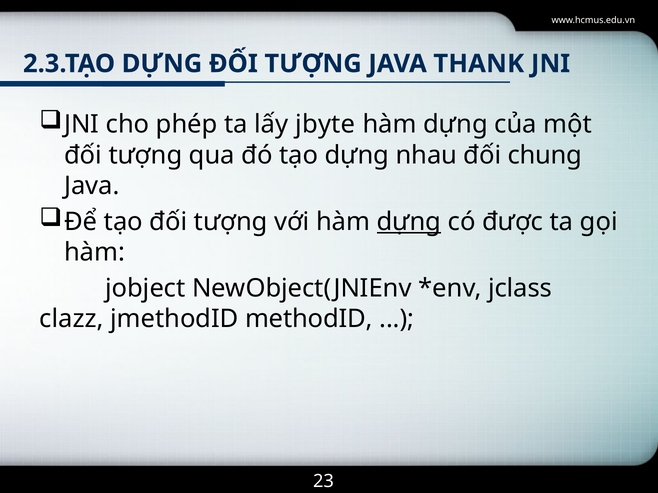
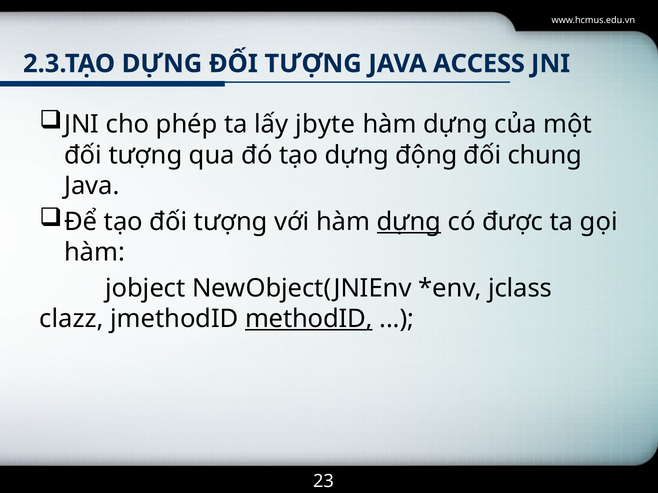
THANK: THANK -> ACCESS
nhau: nhau -> động
methodID underline: none -> present
